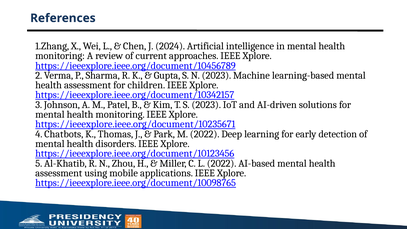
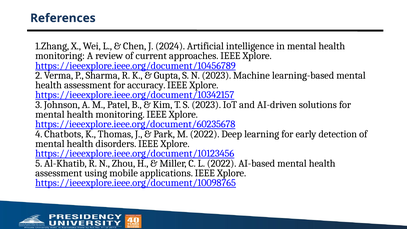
children: children -> accuracy
https://ieeexplore.ieee.org/document/10235671: https://ieeexplore.ieee.org/document/10235671 -> https://ieeexplore.ieee.org/document/60235678
